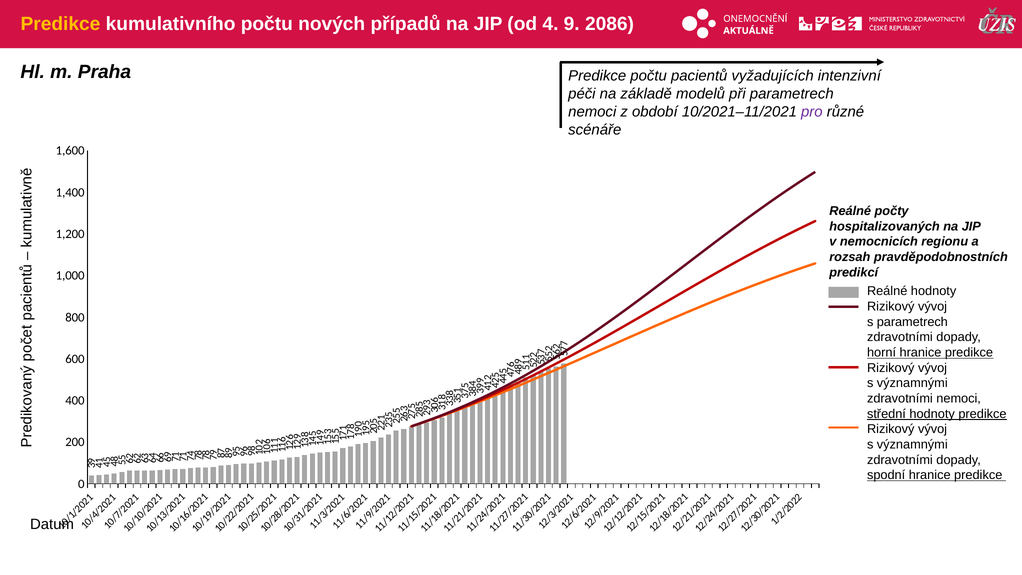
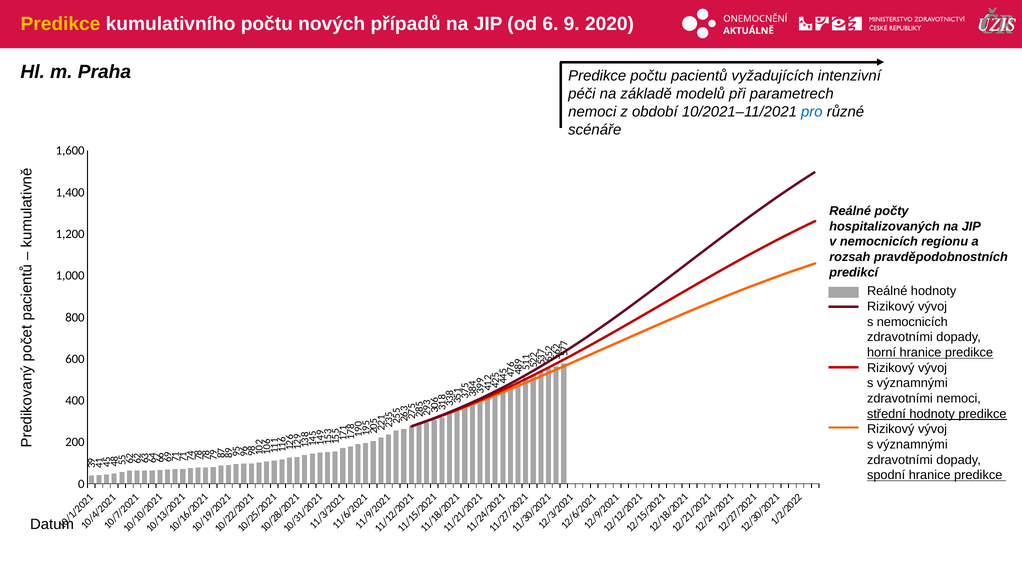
od 4: 4 -> 6
2086: 2086 -> 2020
pro colour: purple -> blue
s parametrech: parametrech -> nemocnicích
